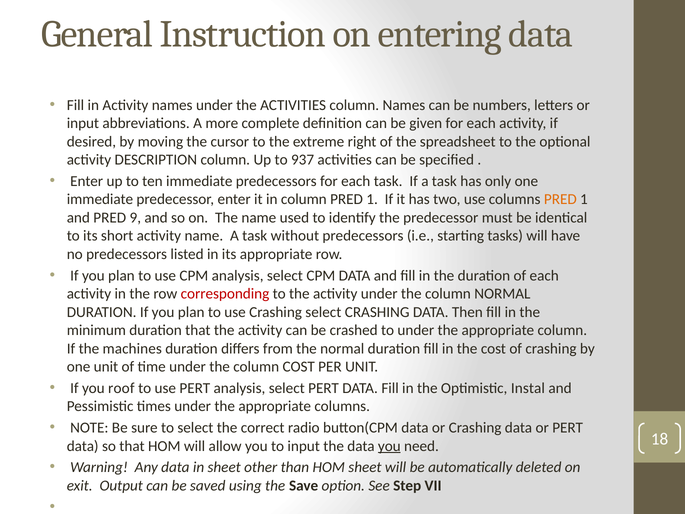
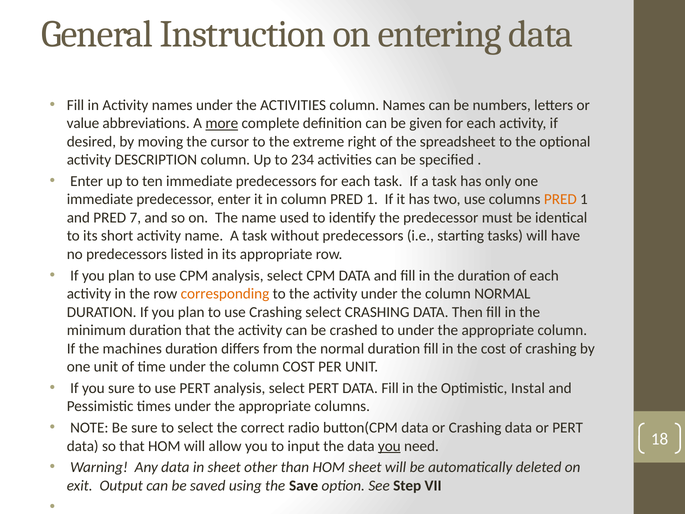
input at (83, 123): input -> value
more underline: none -> present
937: 937 -> 234
9: 9 -> 7
corresponding colour: red -> orange
you roof: roof -> sure
